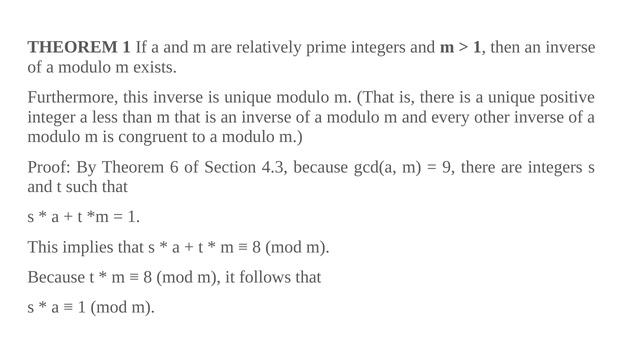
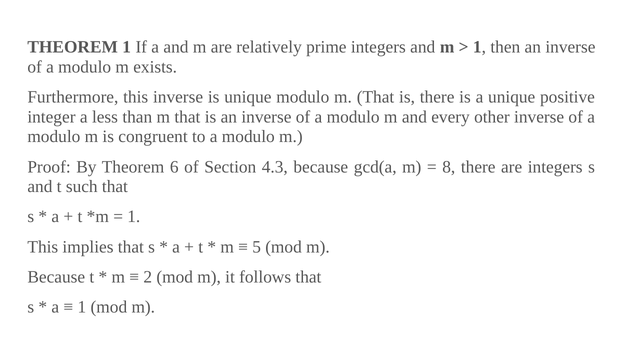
9: 9 -> 8
8 at (257, 247): 8 -> 5
8 at (148, 277): 8 -> 2
